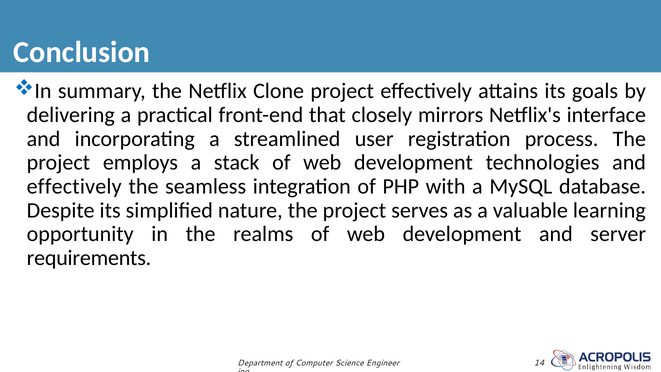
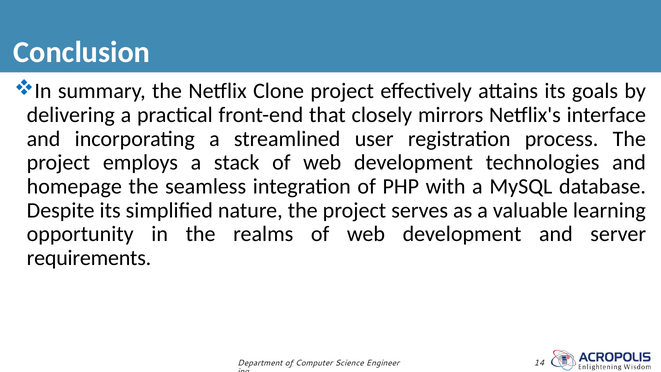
effectively at (74, 186): effectively -> homepage
